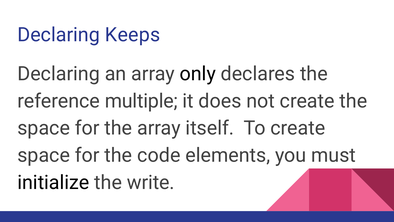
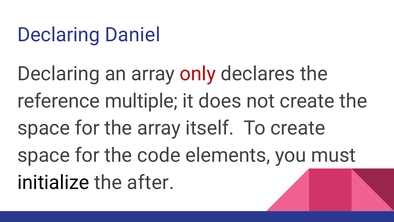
Keeps: Keeps -> Daniel
only colour: black -> red
write: write -> after
